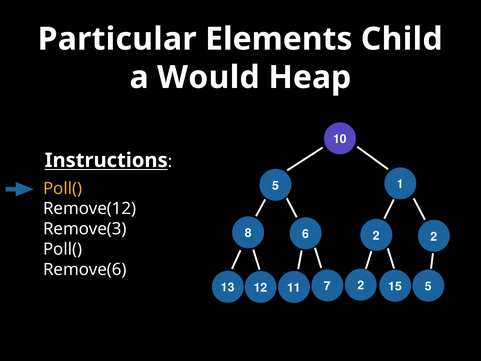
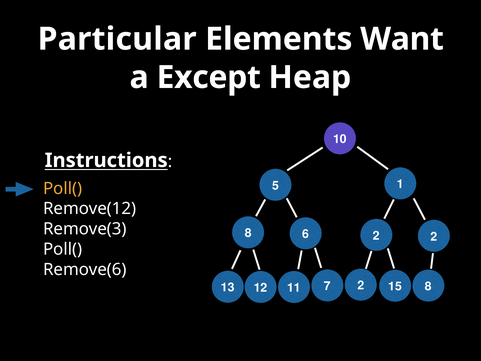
Child: Child -> Want
Would: Would -> Except
15 5: 5 -> 8
